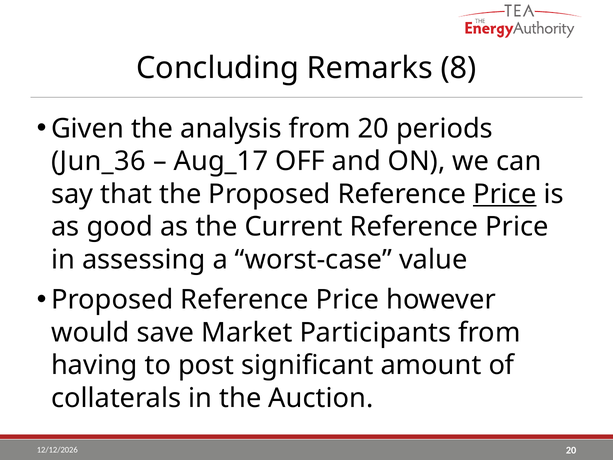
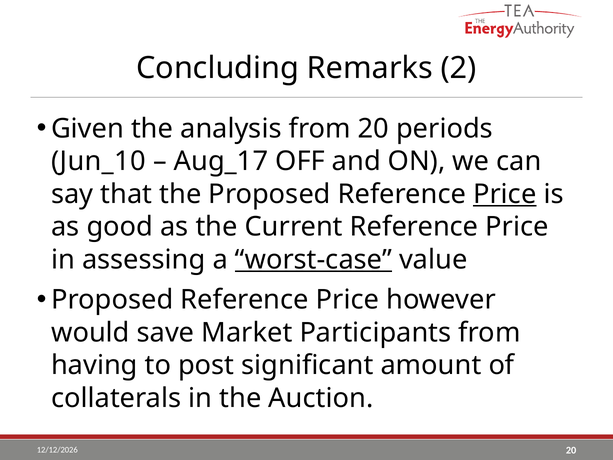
8: 8 -> 2
Jun_36: Jun_36 -> Jun_10
worst-case underline: none -> present
